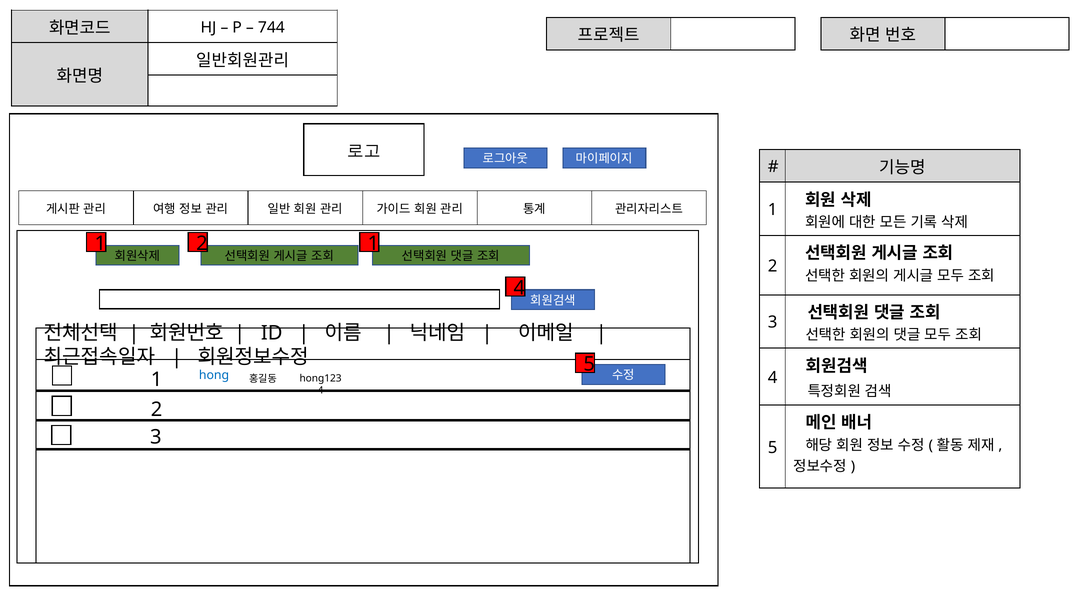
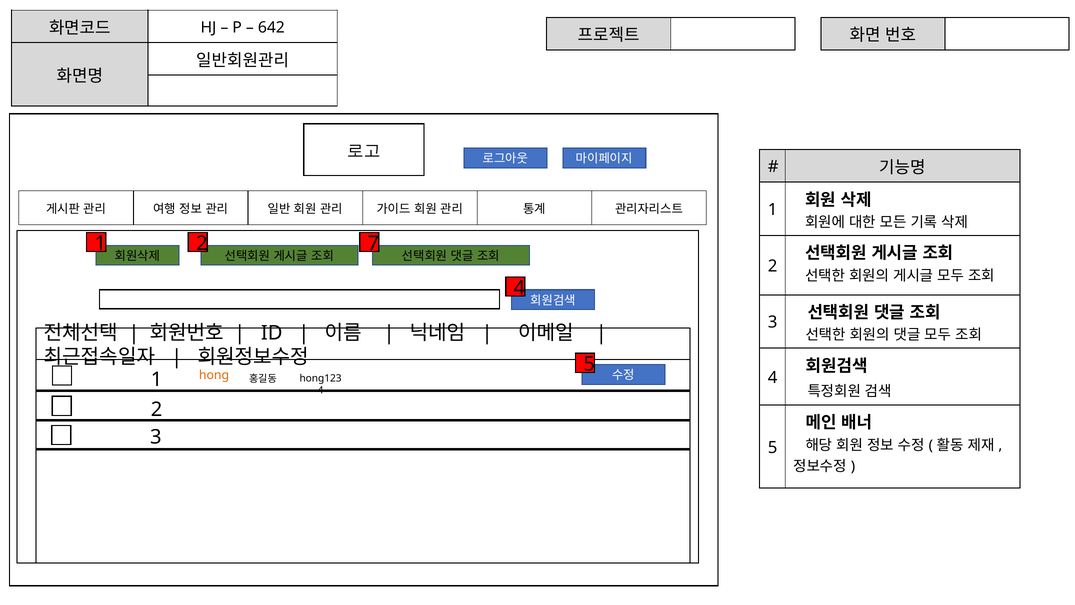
744: 744 -> 642
2 1: 1 -> 7
hong colour: blue -> orange
